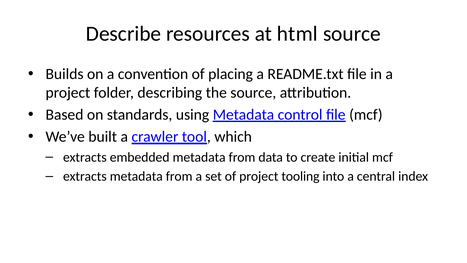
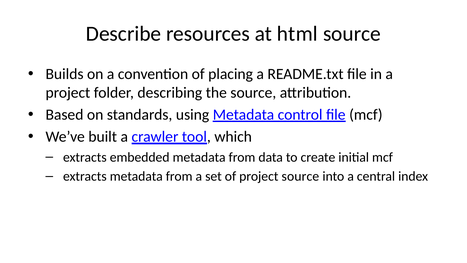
project tooling: tooling -> source
